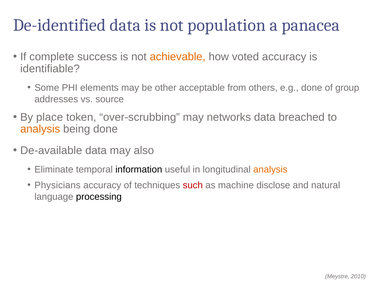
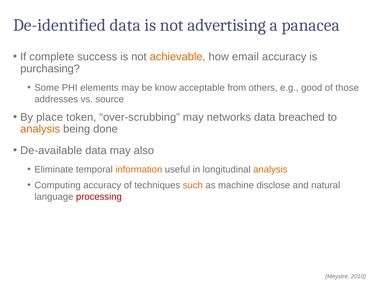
population: population -> advertising
voted: voted -> email
identifiable: identifiable -> purchasing
other: other -> know
e.g done: done -> good
group: group -> those
information colour: black -> orange
Physicians: Physicians -> Computing
such colour: red -> orange
processing colour: black -> red
